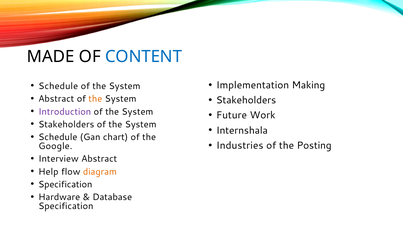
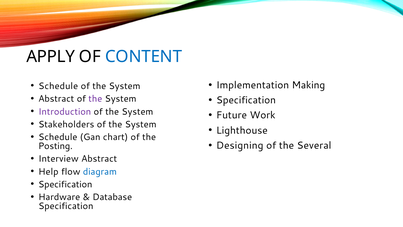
MADE: MADE -> APPLY
the at (95, 99) colour: orange -> purple
Stakeholders at (246, 100): Stakeholders -> Specification
Internshala: Internshala -> Lighthouse
Industries: Industries -> Designing
Posting: Posting -> Several
Google: Google -> Posting
diagram colour: orange -> blue
